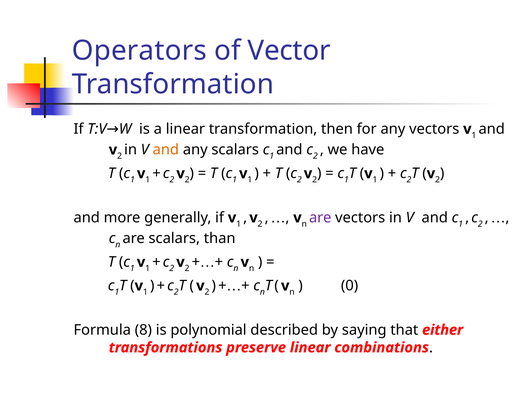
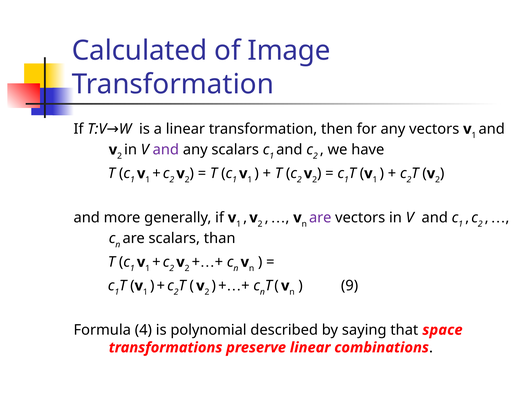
Operators: Operators -> Calculated
Vector: Vector -> Image
and at (166, 150) colour: orange -> purple
0: 0 -> 9
8: 8 -> 4
either: either -> space
